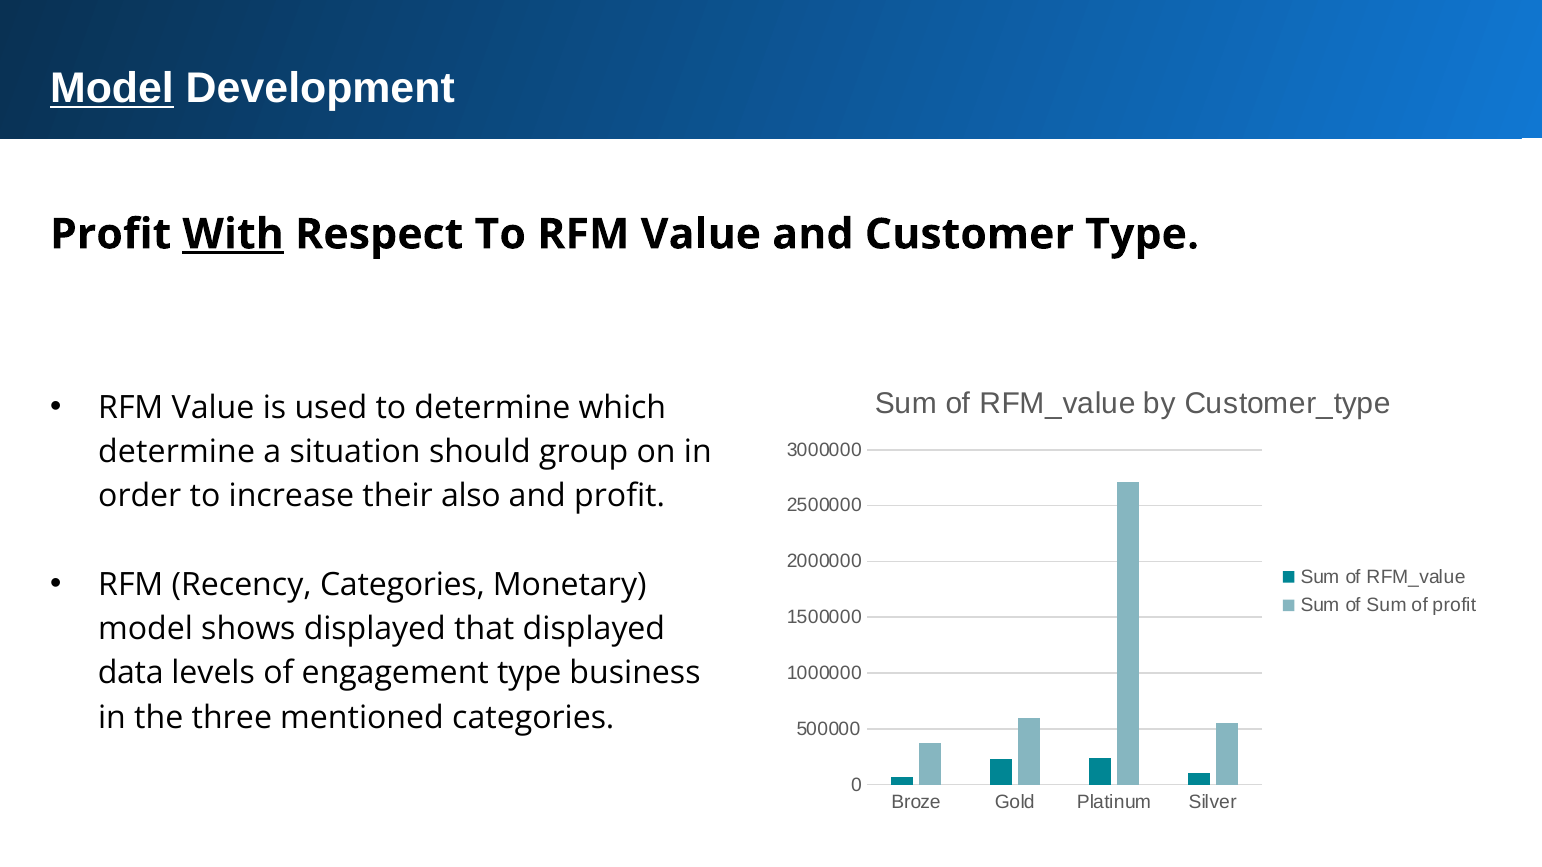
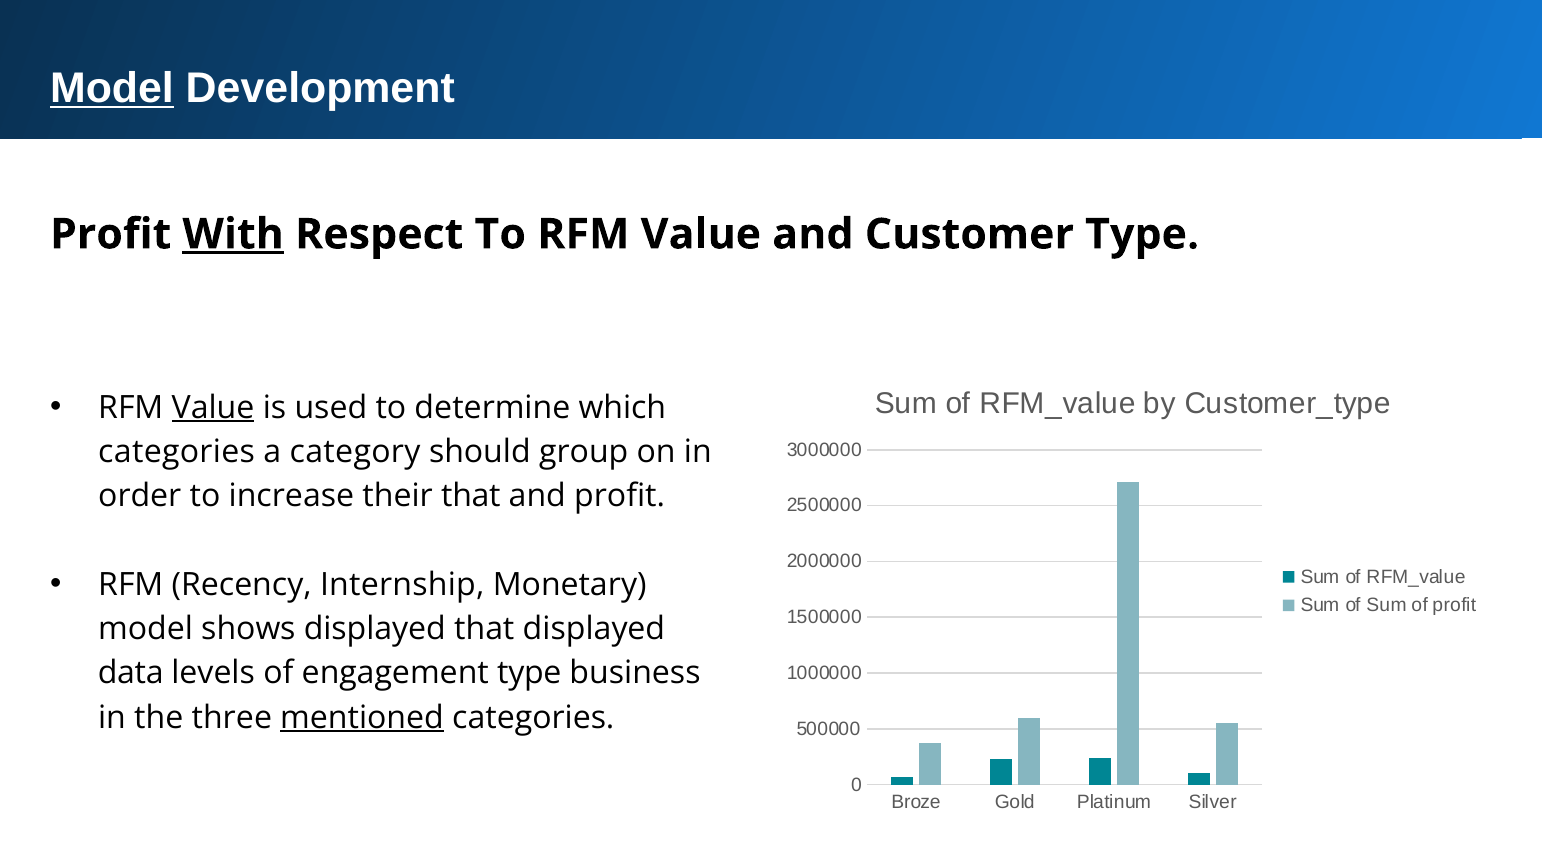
Value at (213, 408) underline: none -> present
determine at (177, 452): determine -> categories
situation: situation -> category
their also: also -> that
Recency Categories: Categories -> Internship
mentioned underline: none -> present
